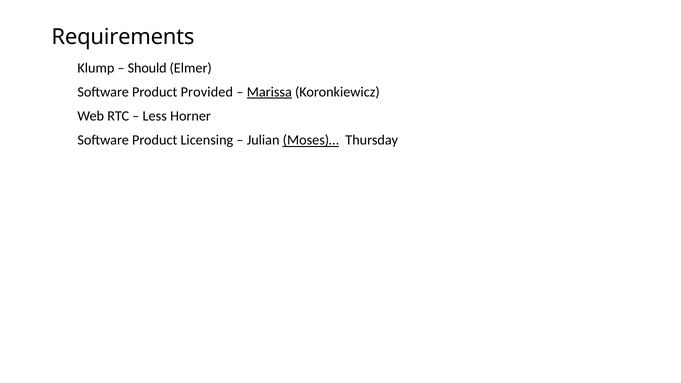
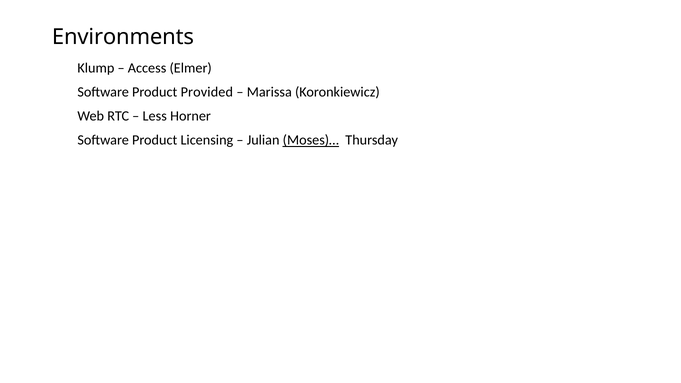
Requirements: Requirements -> Environments
Should: Should -> Access
Marissa underline: present -> none
